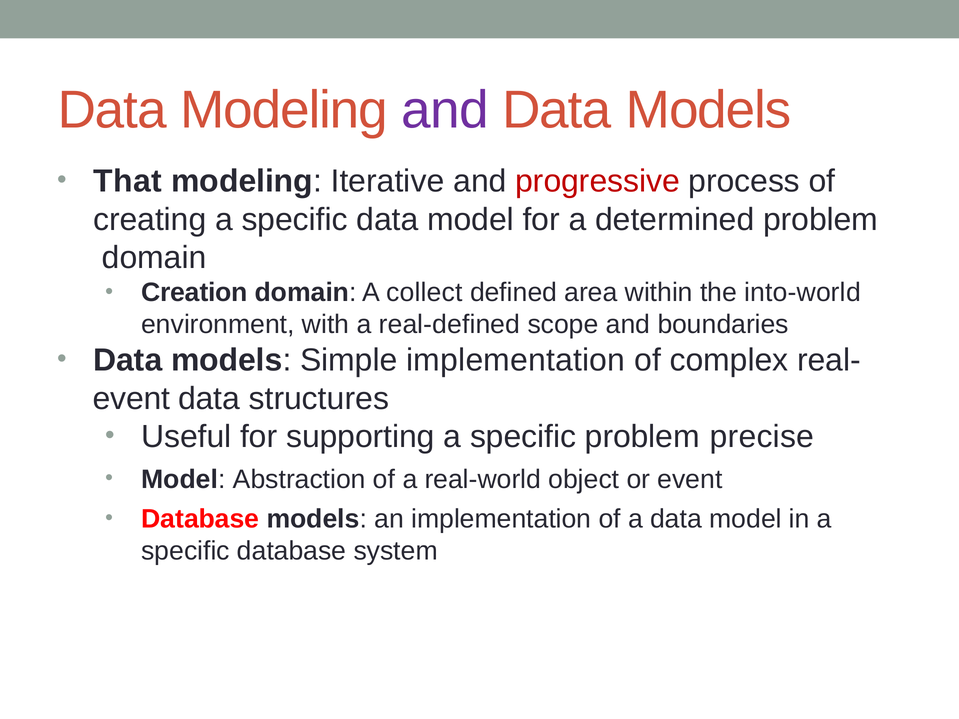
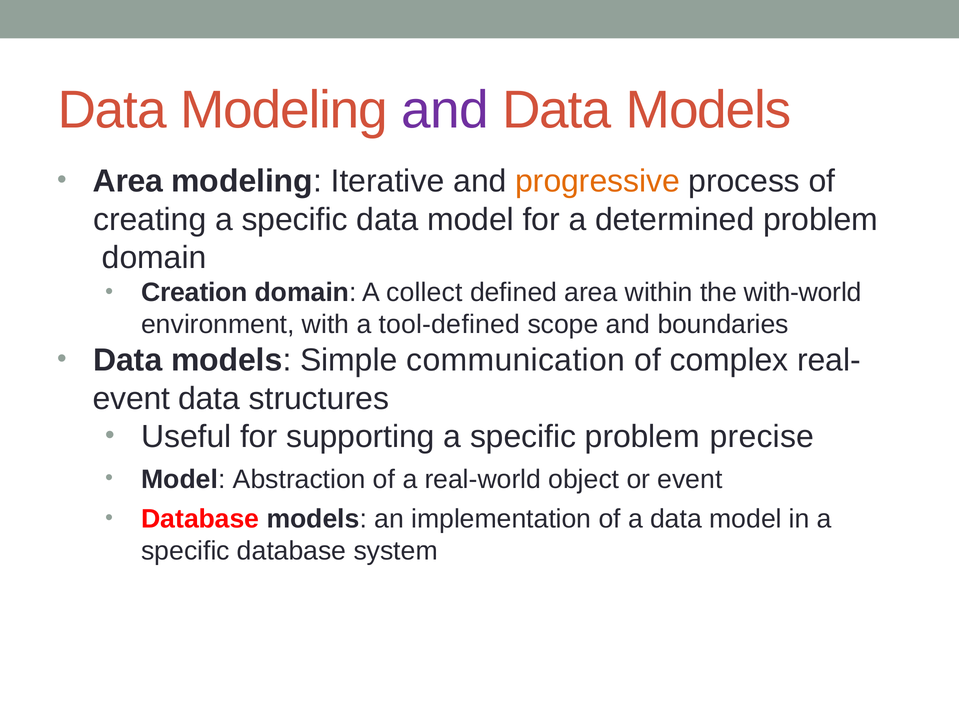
That at (128, 181): That -> Area
progressive colour: red -> orange
into-world: into-world -> with-world
real-defined: real-defined -> tool-defined
Simple implementation: implementation -> communication
